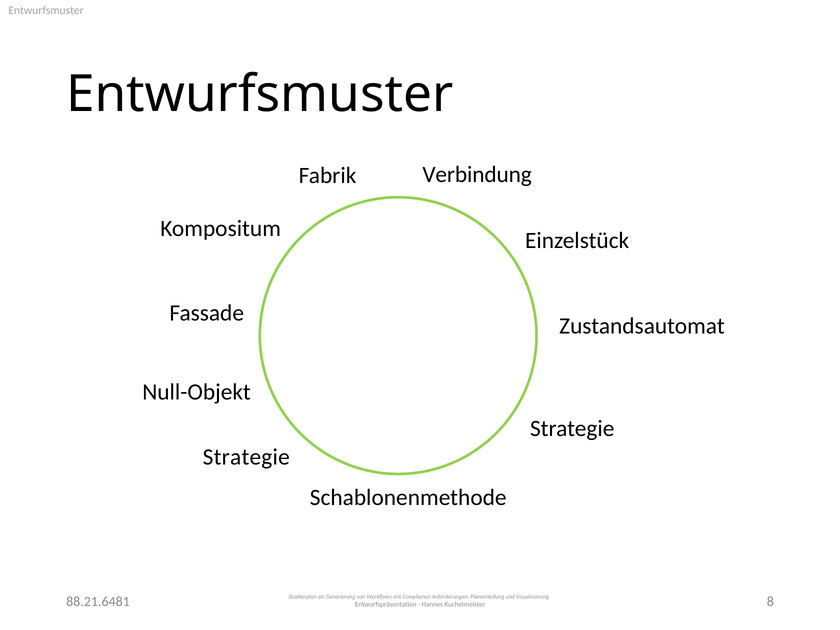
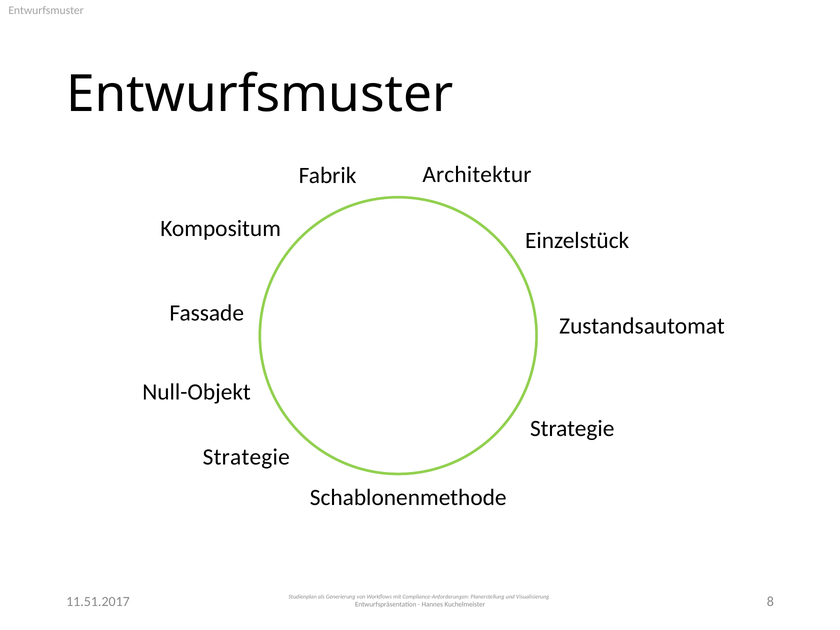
Verbindung: Verbindung -> Architektur
88.21.6481: 88.21.6481 -> 11.51.2017
